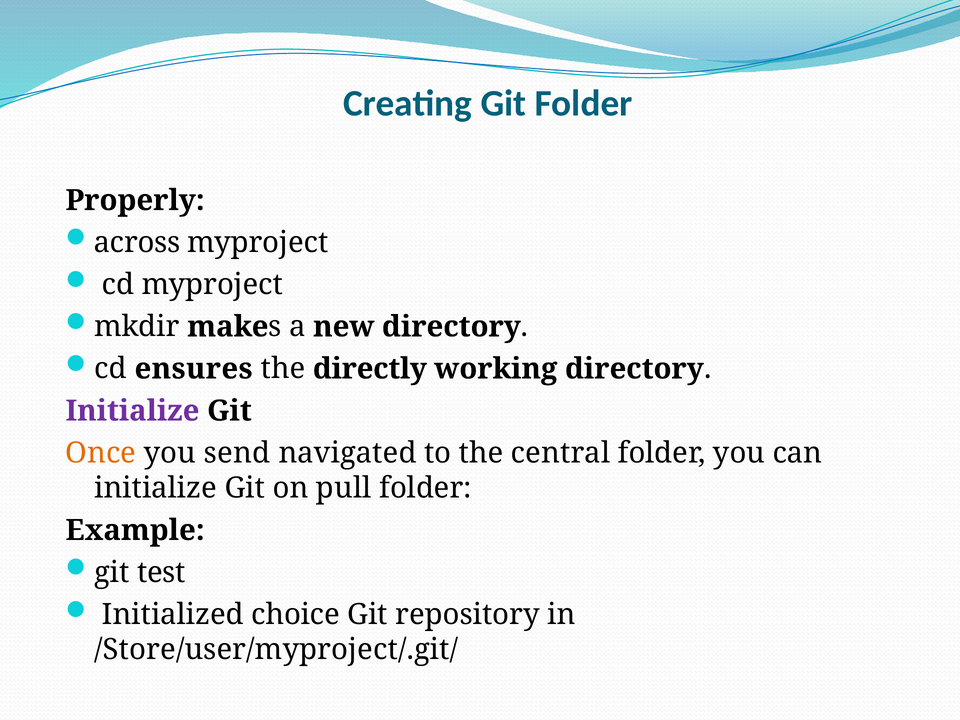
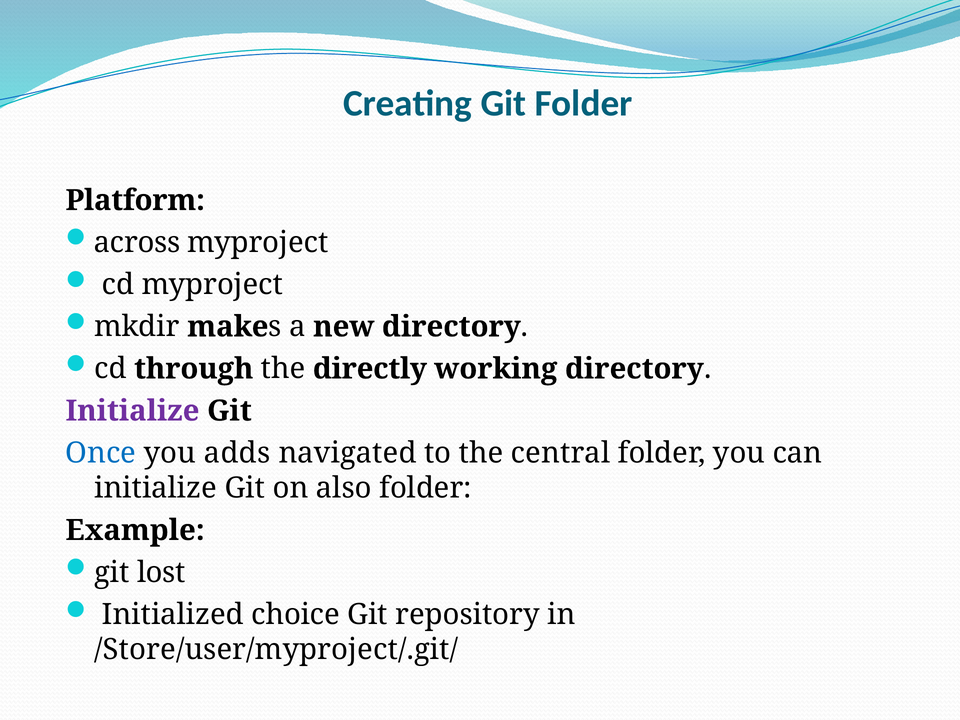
Properly: Properly -> Platform
ensures: ensures -> through
Once colour: orange -> blue
send: send -> adds
pull: pull -> also
test: test -> lost
